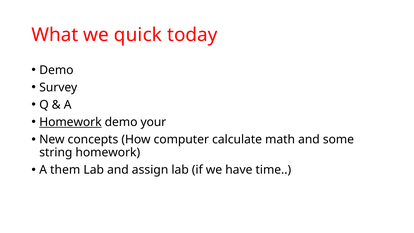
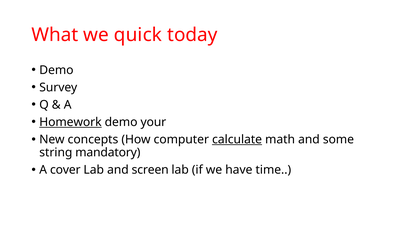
calculate underline: none -> present
string homework: homework -> mandatory
them: them -> cover
assign: assign -> screen
